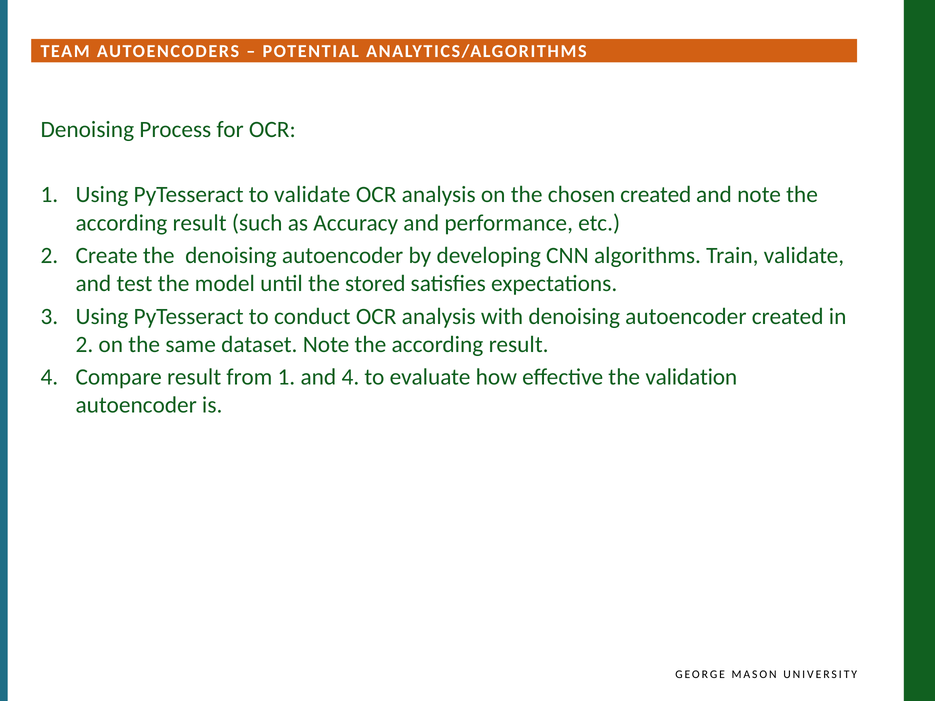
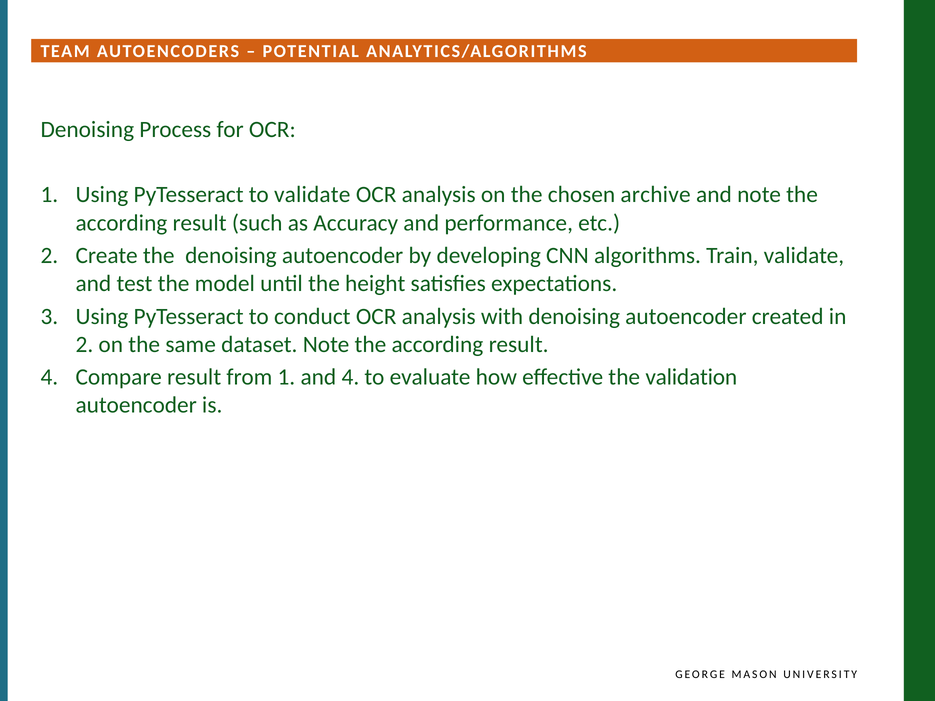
chosen created: created -> archive
stored: stored -> height
